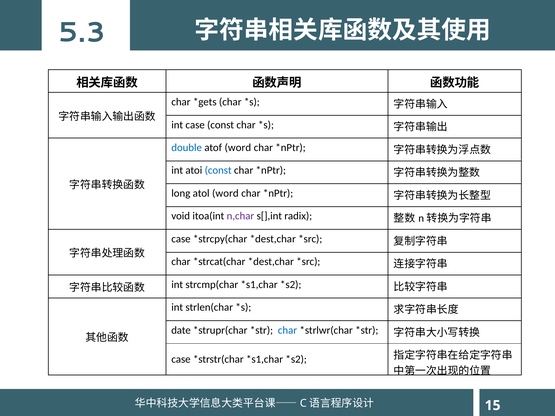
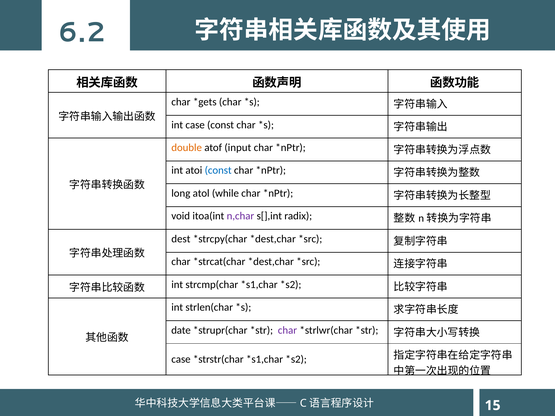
5.3: 5.3 -> 6.2
double colour: blue -> orange
atof word: word -> input
atol word: word -> while
case at (181, 239): case -> dest
char at (287, 330) colour: blue -> purple
